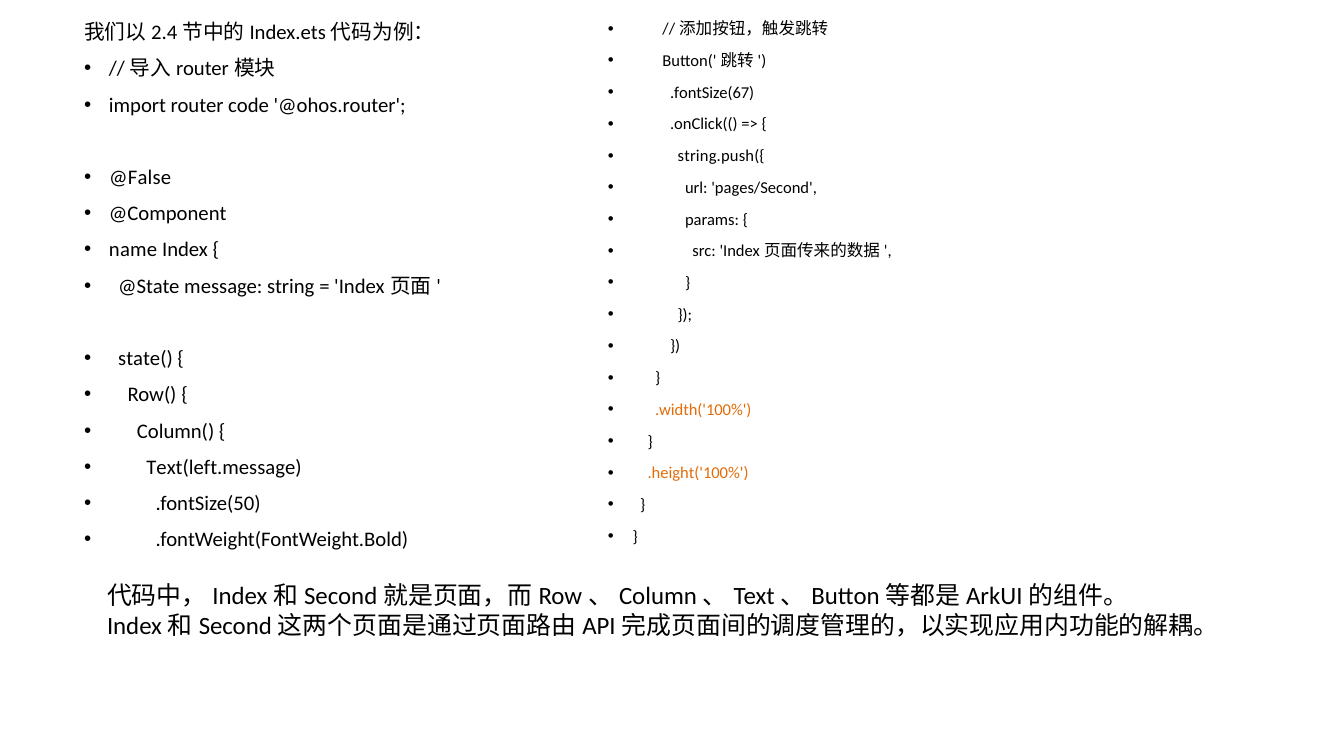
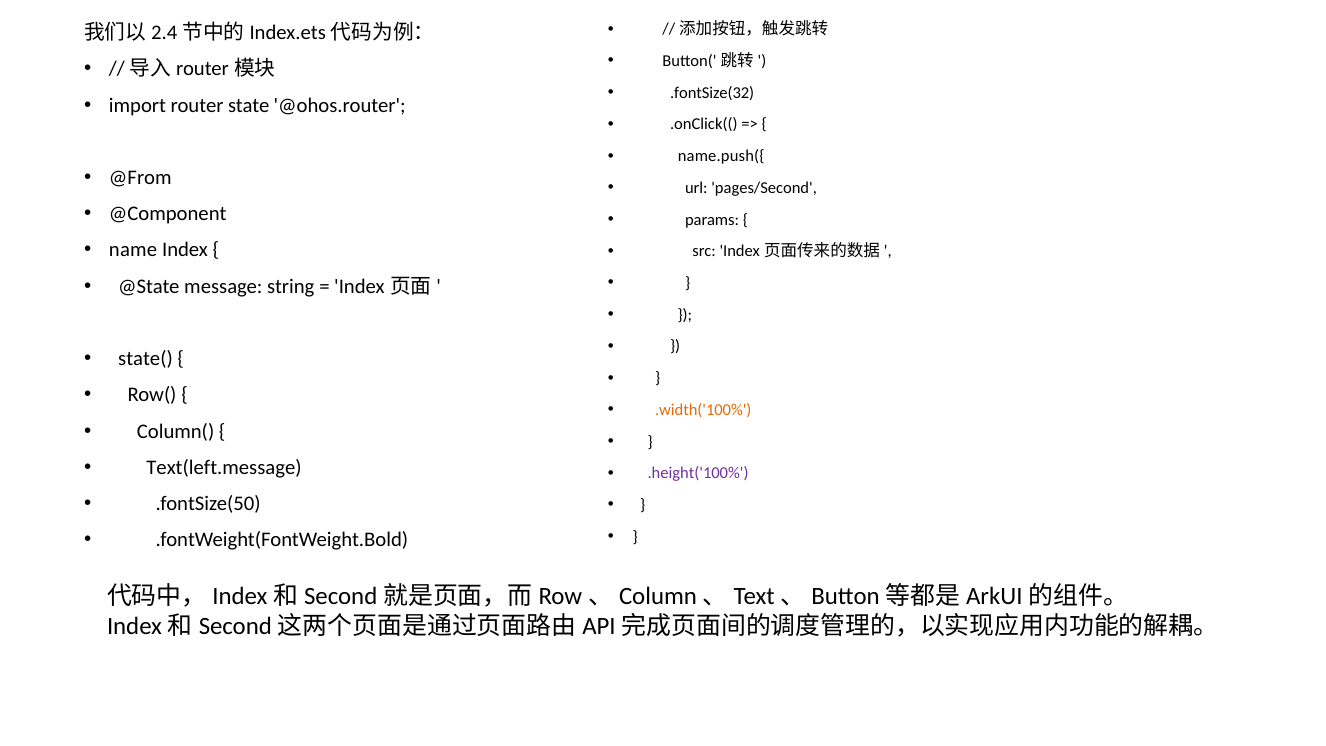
.fontSize(67: .fontSize(67 -> .fontSize(32
code: code -> state
string.push({: string.push({ -> name.push({
@False: @False -> @From
.height('100% colour: orange -> purple
